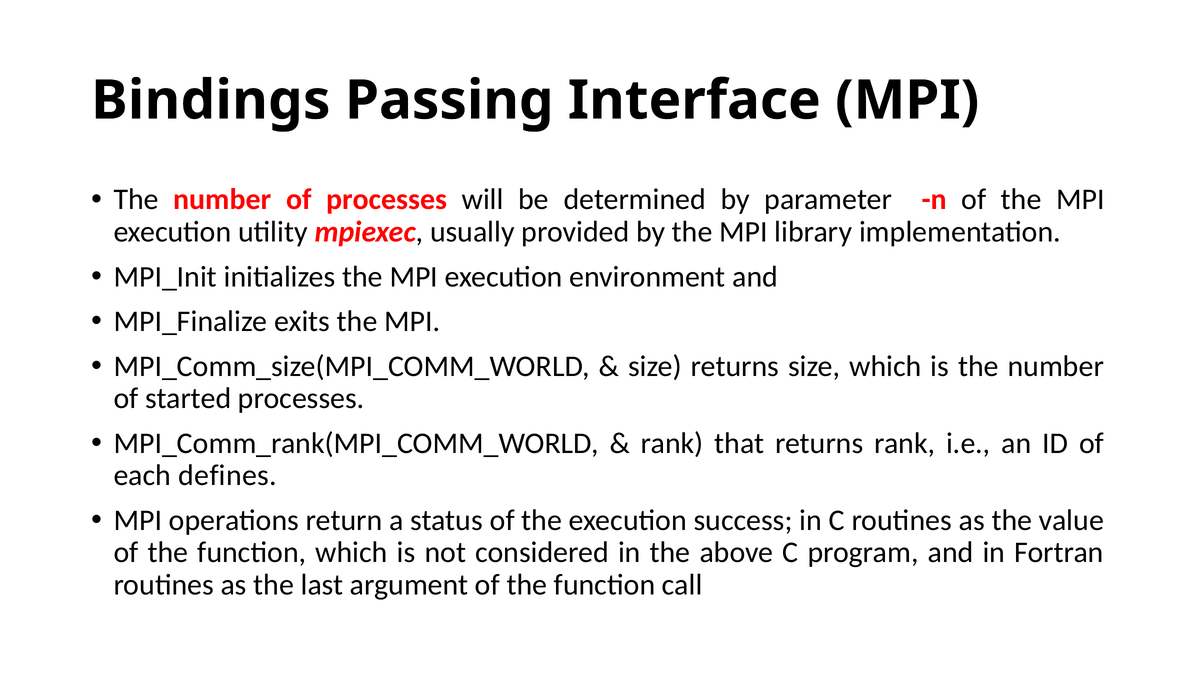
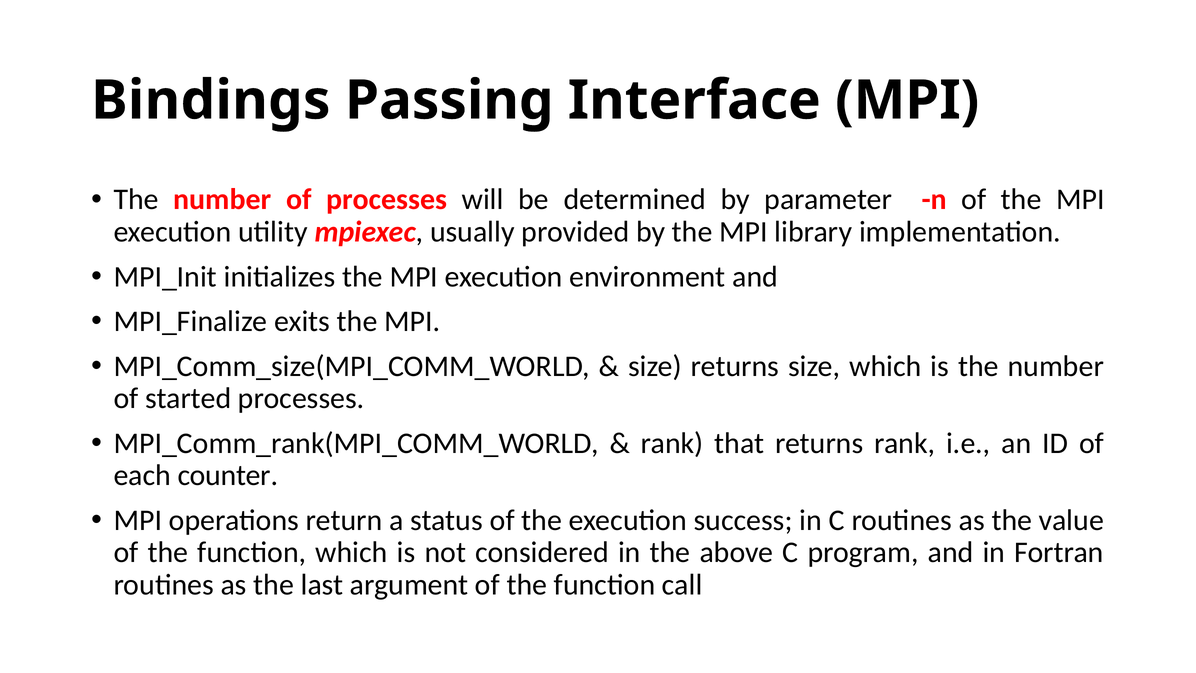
defines: defines -> counter
